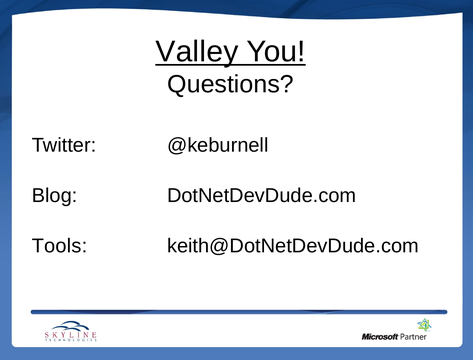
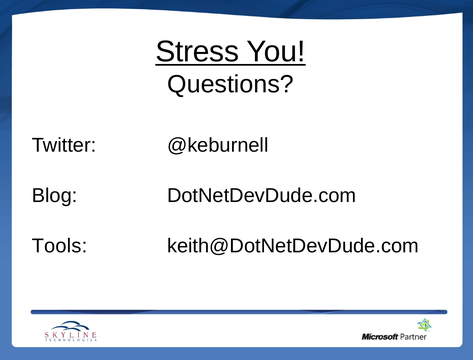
Valley: Valley -> Stress
